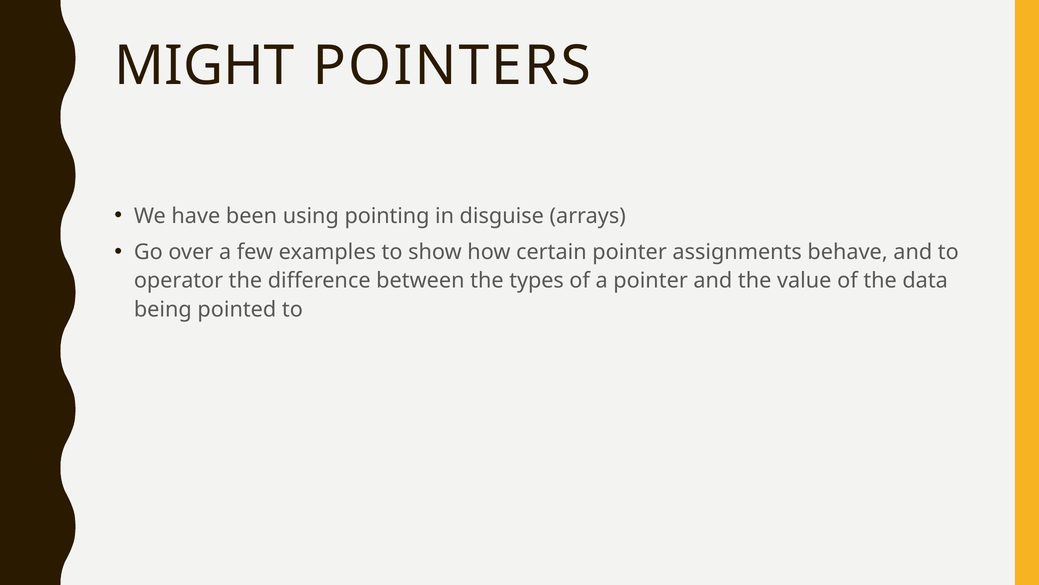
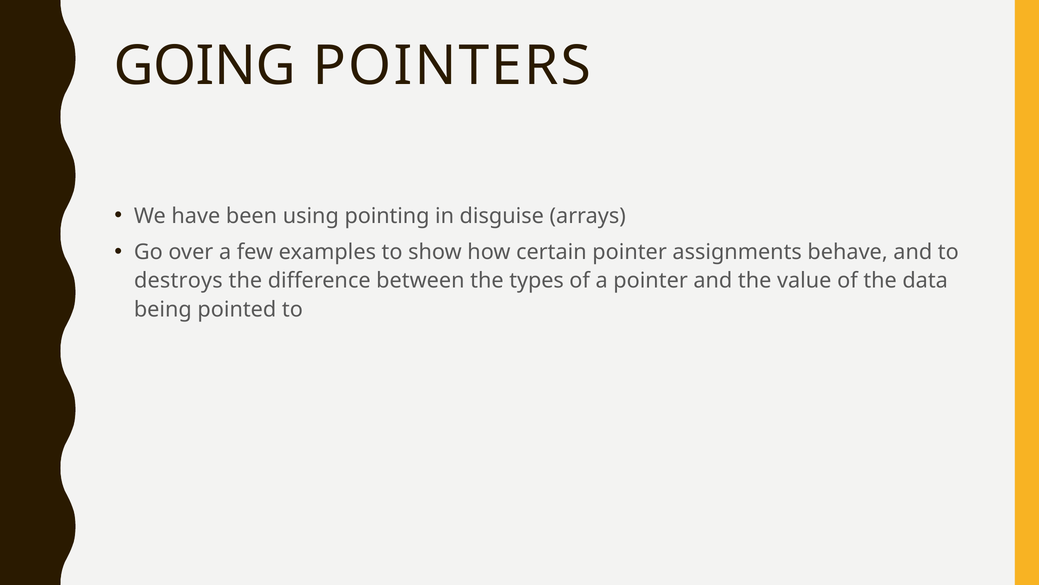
MIGHT: MIGHT -> GOING
operator: operator -> destroys
